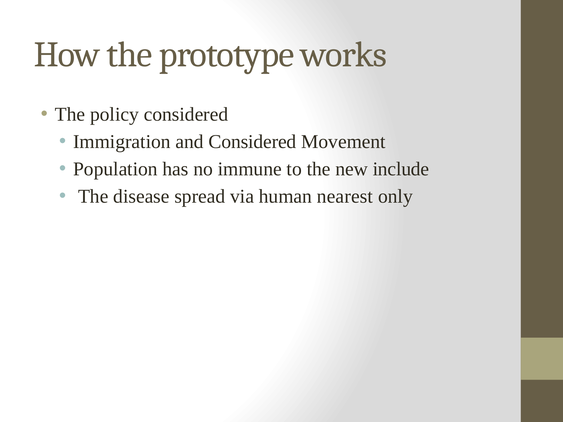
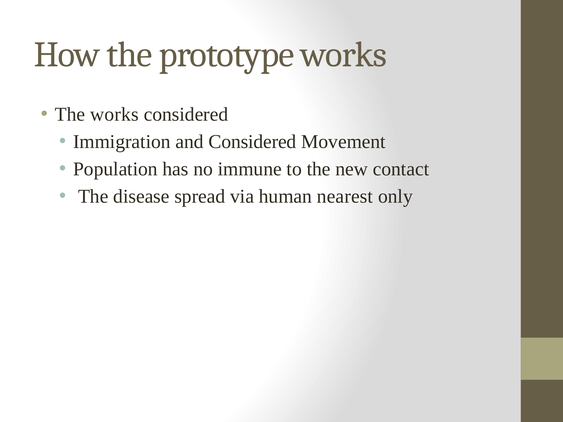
The policy: policy -> works
include: include -> contact
